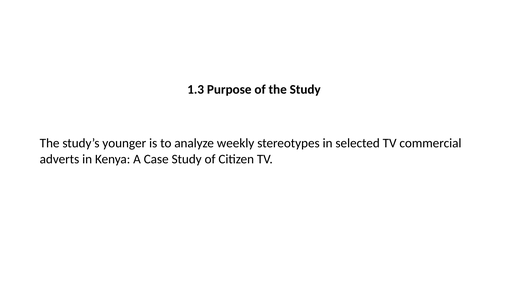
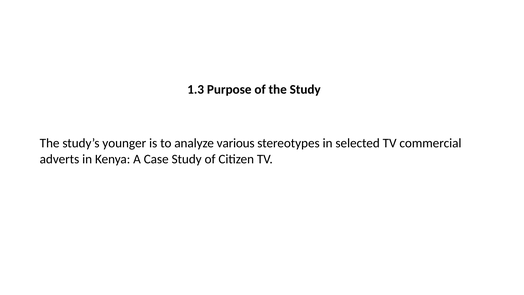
weekly: weekly -> various
